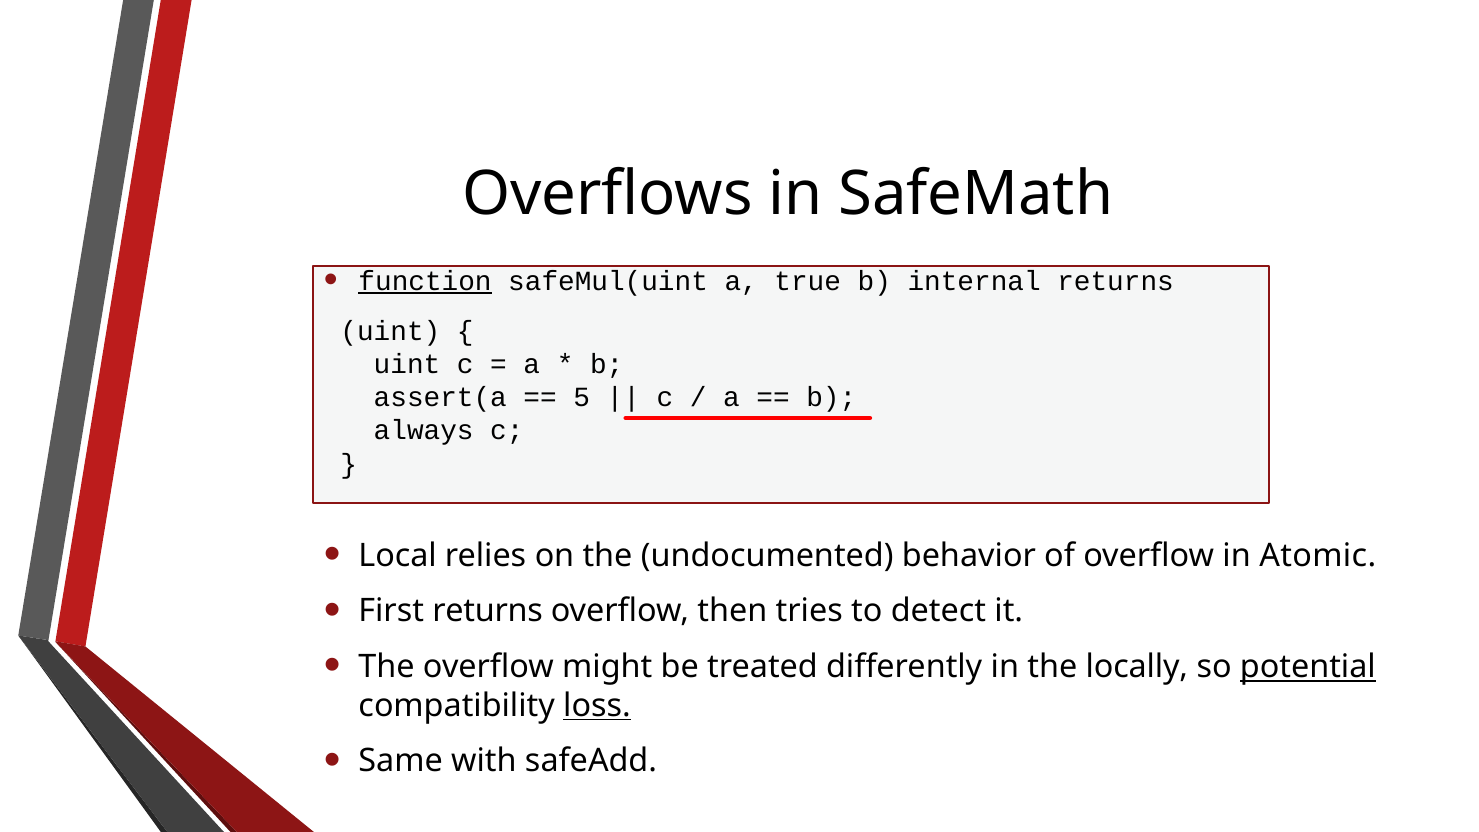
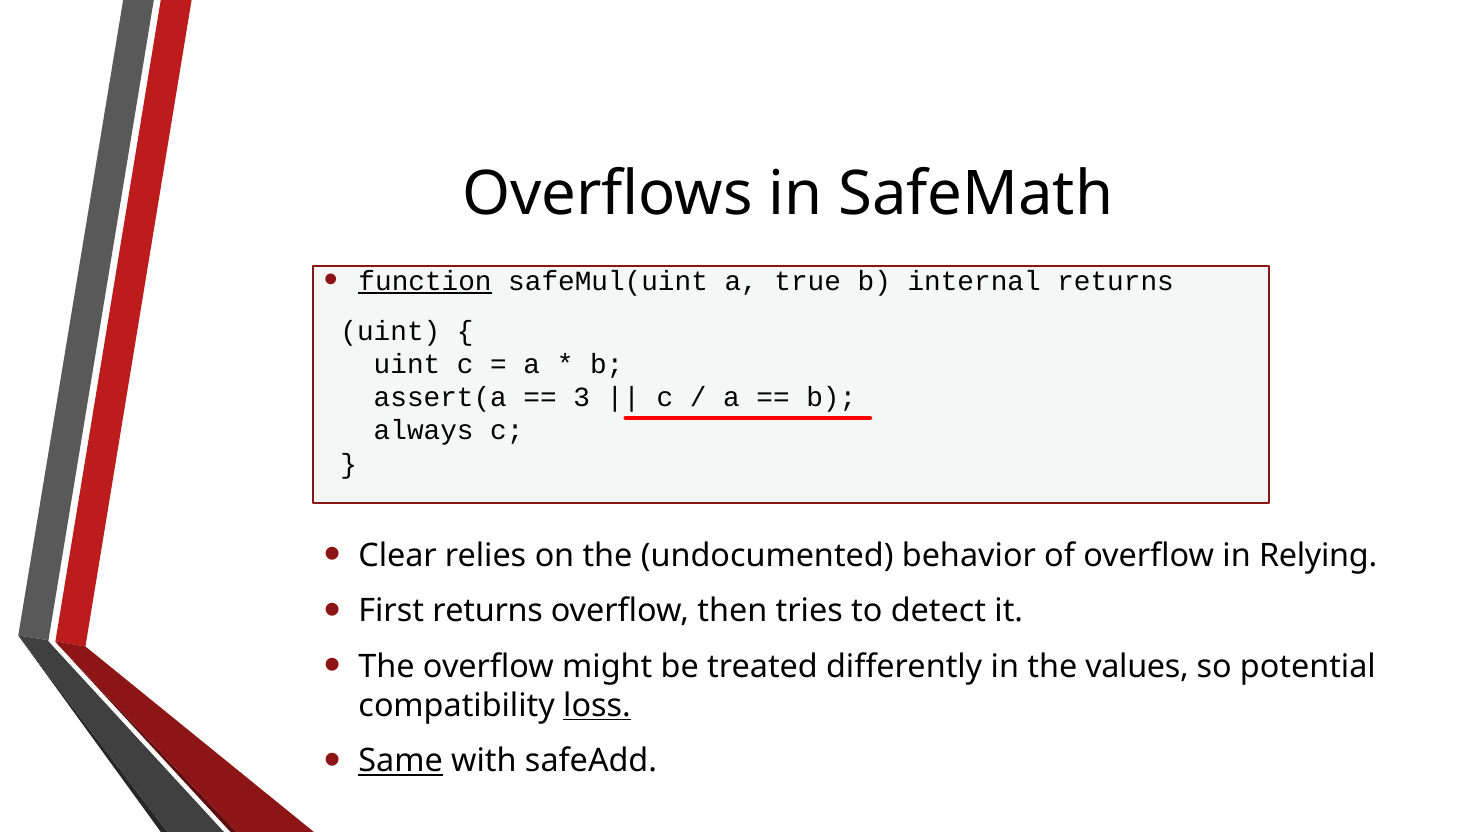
5: 5 -> 3
Local: Local -> Clear
Atomic: Atomic -> Relying
locally: locally -> values
potential underline: present -> none
Same underline: none -> present
